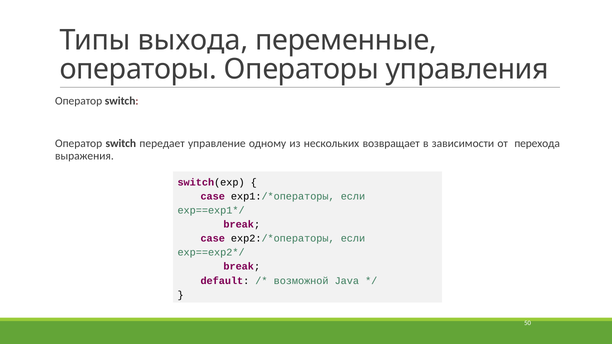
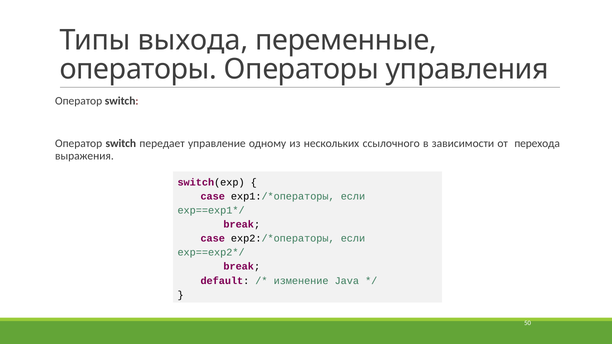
возвращает: возвращает -> ссылочного
возможной: возможной -> изменение
